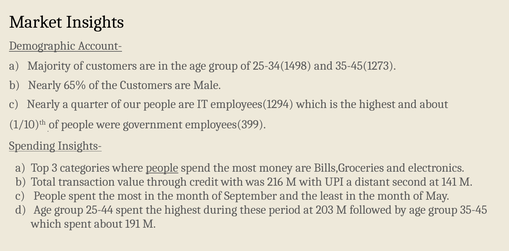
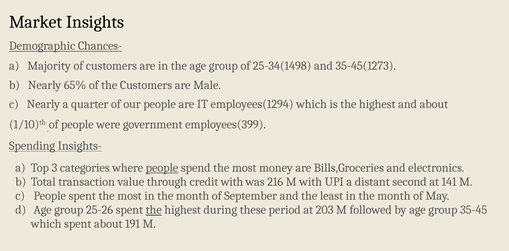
Account-: Account- -> Chances-
25-44: 25-44 -> 25-26
the at (154, 210) underline: none -> present
